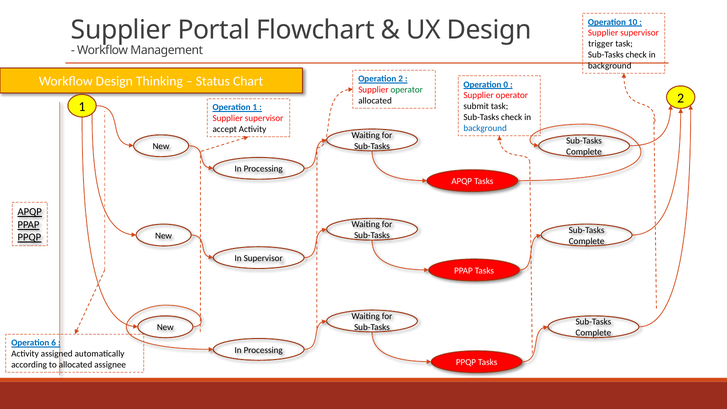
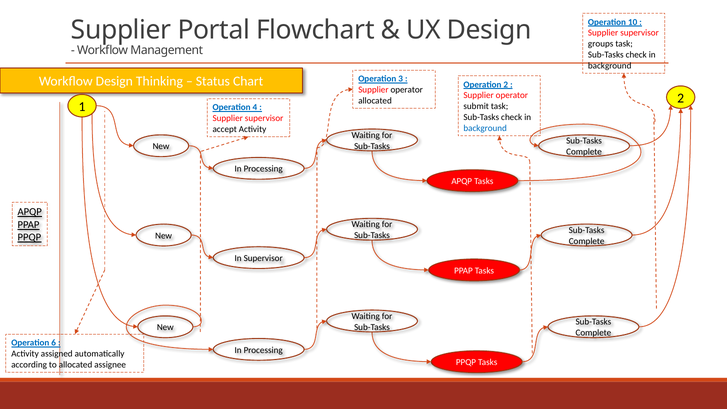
trigger: trigger -> groups
Operation 2: 2 -> 3
Operation 0: 0 -> 2
operator at (407, 90) colour: green -> black
Operation 1: 1 -> 4
